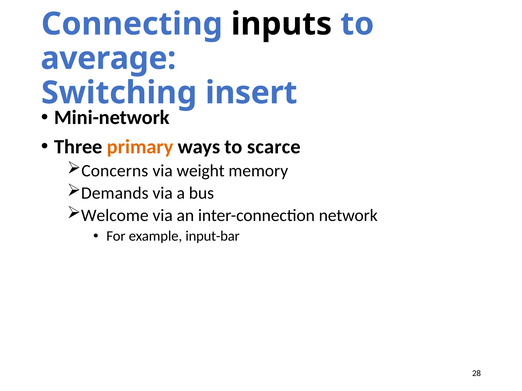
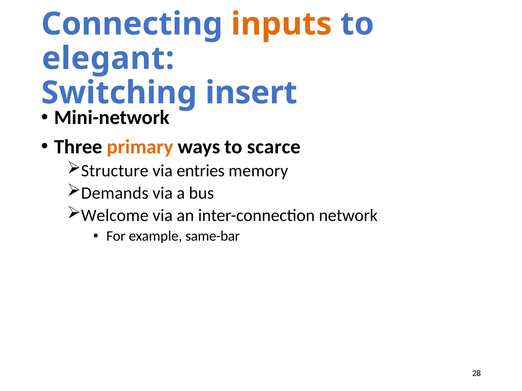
inputs colour: black -> orange
average: average -> elegant
Concerns: Concerns -> Structure
weight: weight -> entries
input-bar: input-bar -> same-bar
